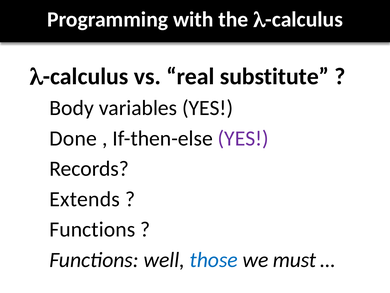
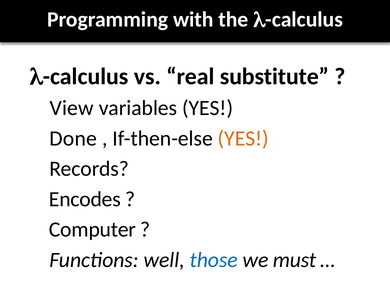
Body: Body -> View
YES at (243, 138) colour: purple -> orange
Extends: Extends -> Encodes
Functions at (92, 229): Functions -> Computer
